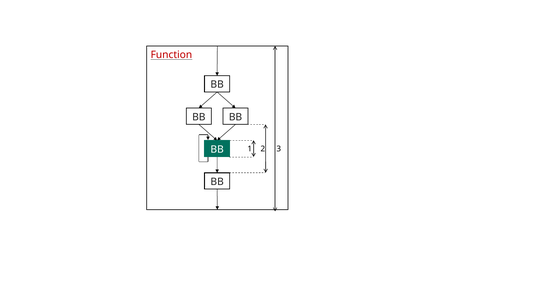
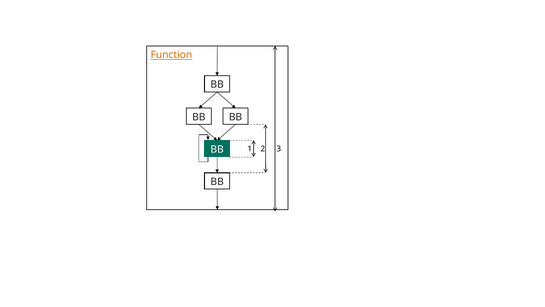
Function colour: red -> orange
